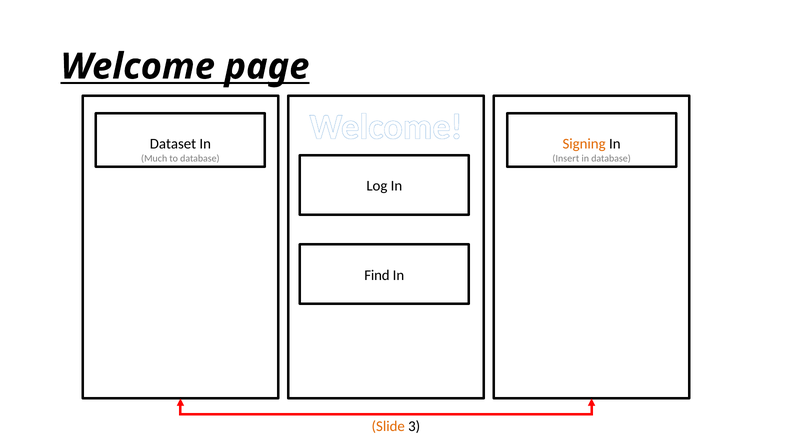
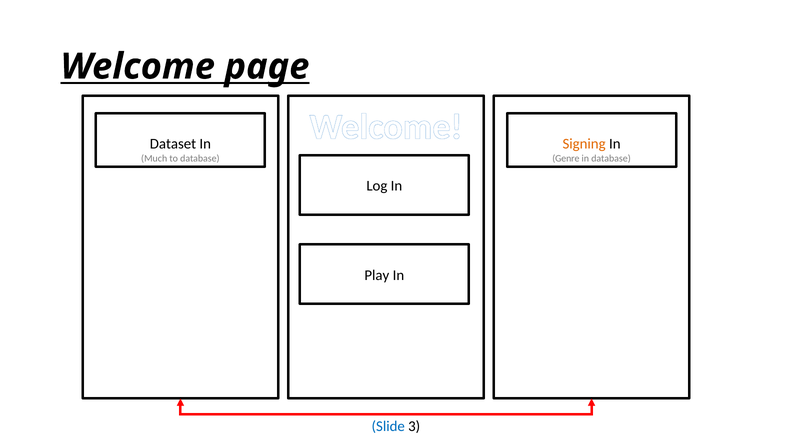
Insert: Insert -> Genre
Find: Find -> Play
Slide colour: orange -> blue
